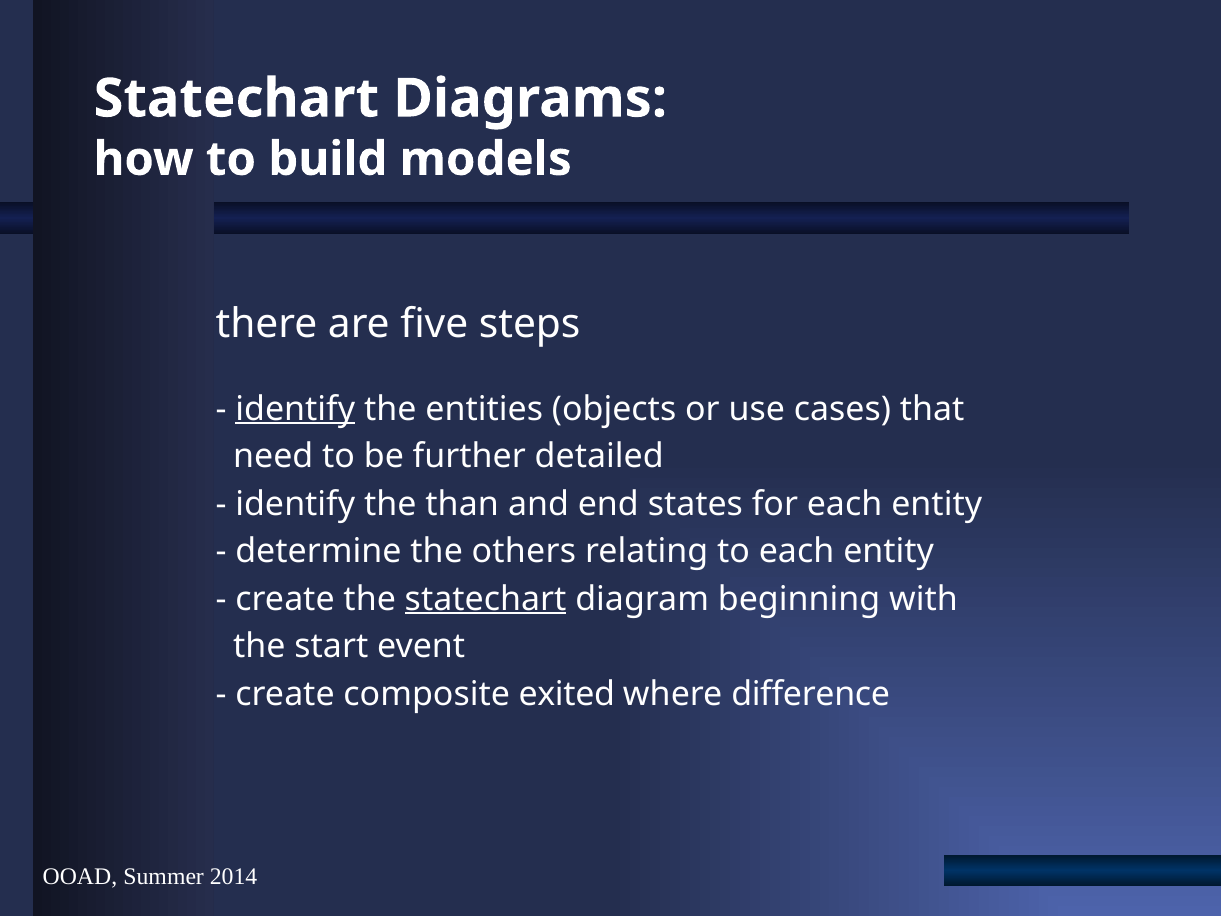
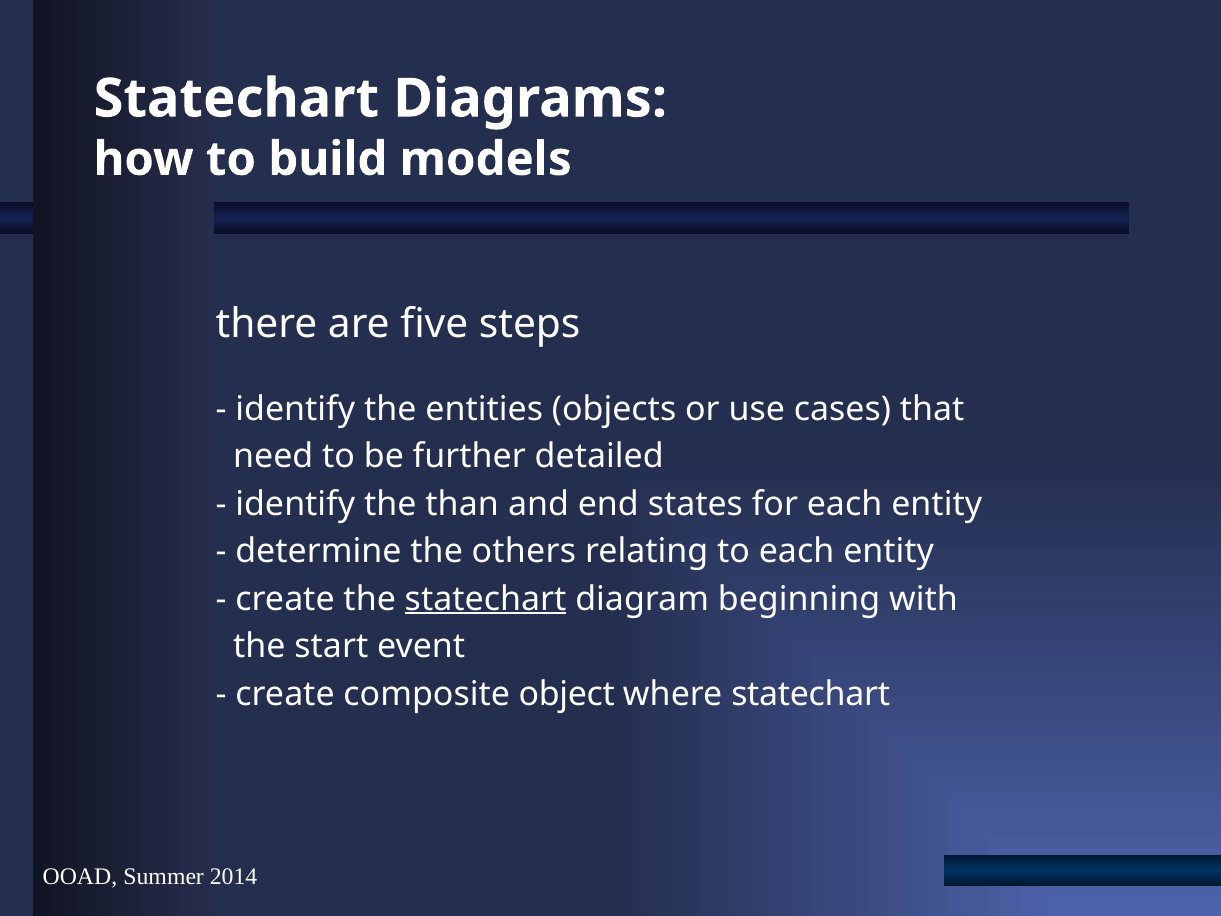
identify at (295, 409) underline: present -> none
exited: exited -> object
where difference: difference -> statechart
